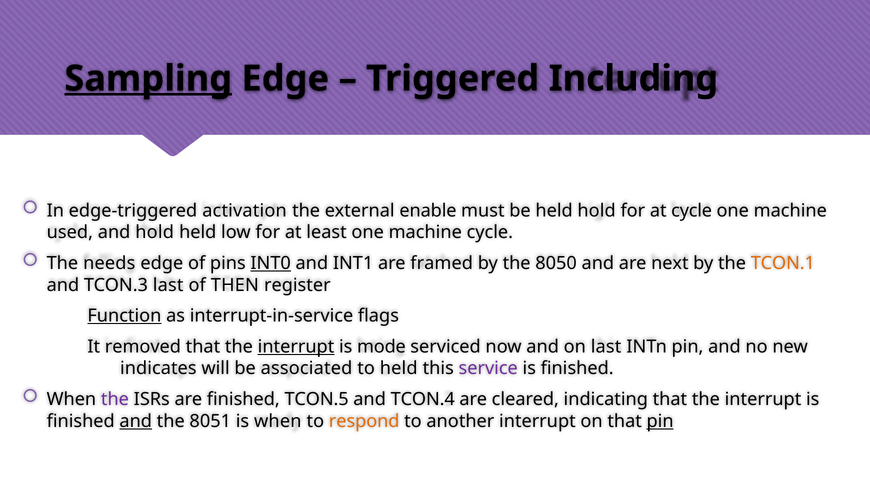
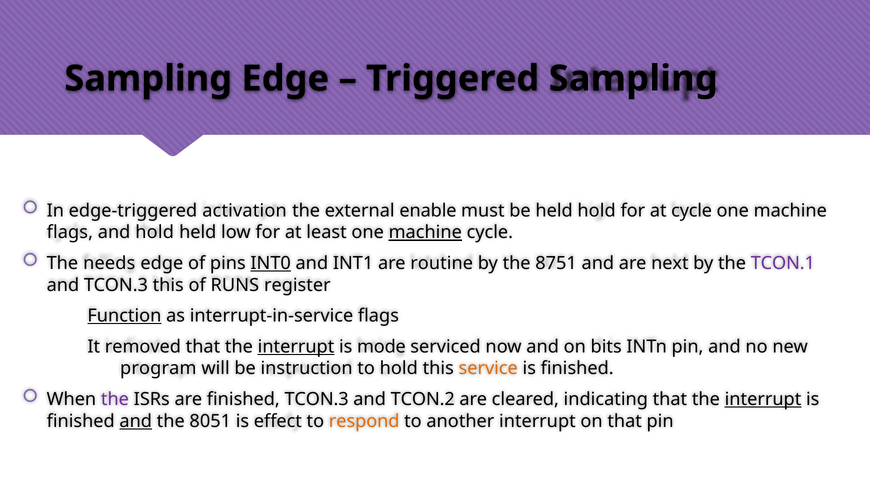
Sampling at (148, 79) underline: present -> none
Triggered Including: Including -> Sampling
used at (70, 233): used -> flags
machine at (425, 233) underline: none -> present
framed: framed -> routine
8050: 8050 -> 8751
TCON.1 colour: orange -> purple
TCON.3 last: last -> this
THEN: THEN -> RUNS
on last: last -> bits
indicates: indicates -> program
associated: associated -> instruction
to held: held -> hold
service colour: purple -> orange
finished TCON.5: TCON.5 -> TCON.3
TCON.4: TCON.4 -> TCON.2
interrupt at (763, 400) underline: none -> present
is when: when -> effect
pin at (660, 421) underline: present -> none
